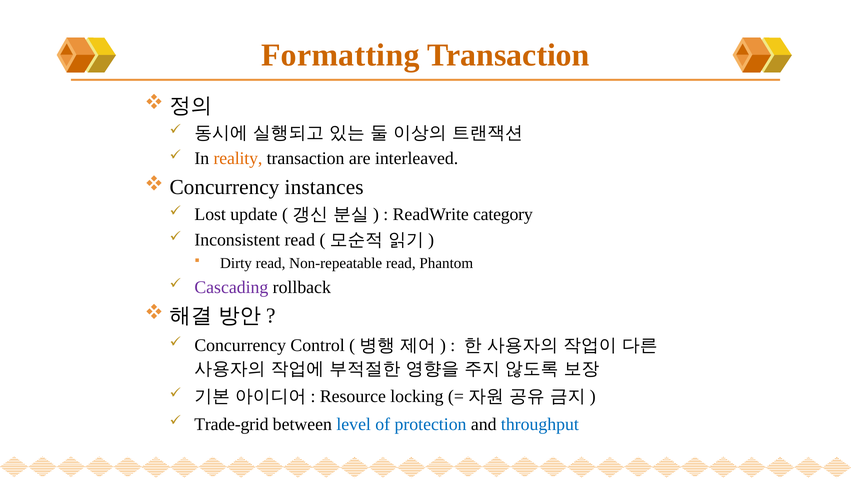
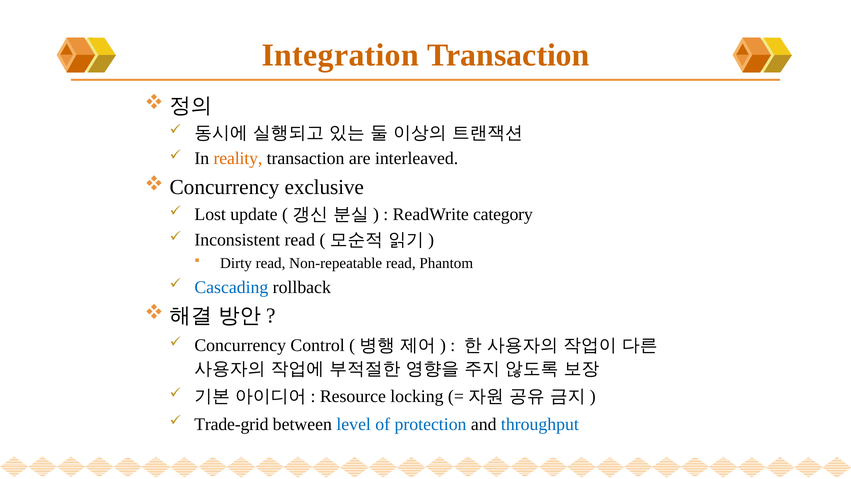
Formatting: Formatting -> Integration
instances: instances -> exclusive
Cascading colour: purple -> blue
